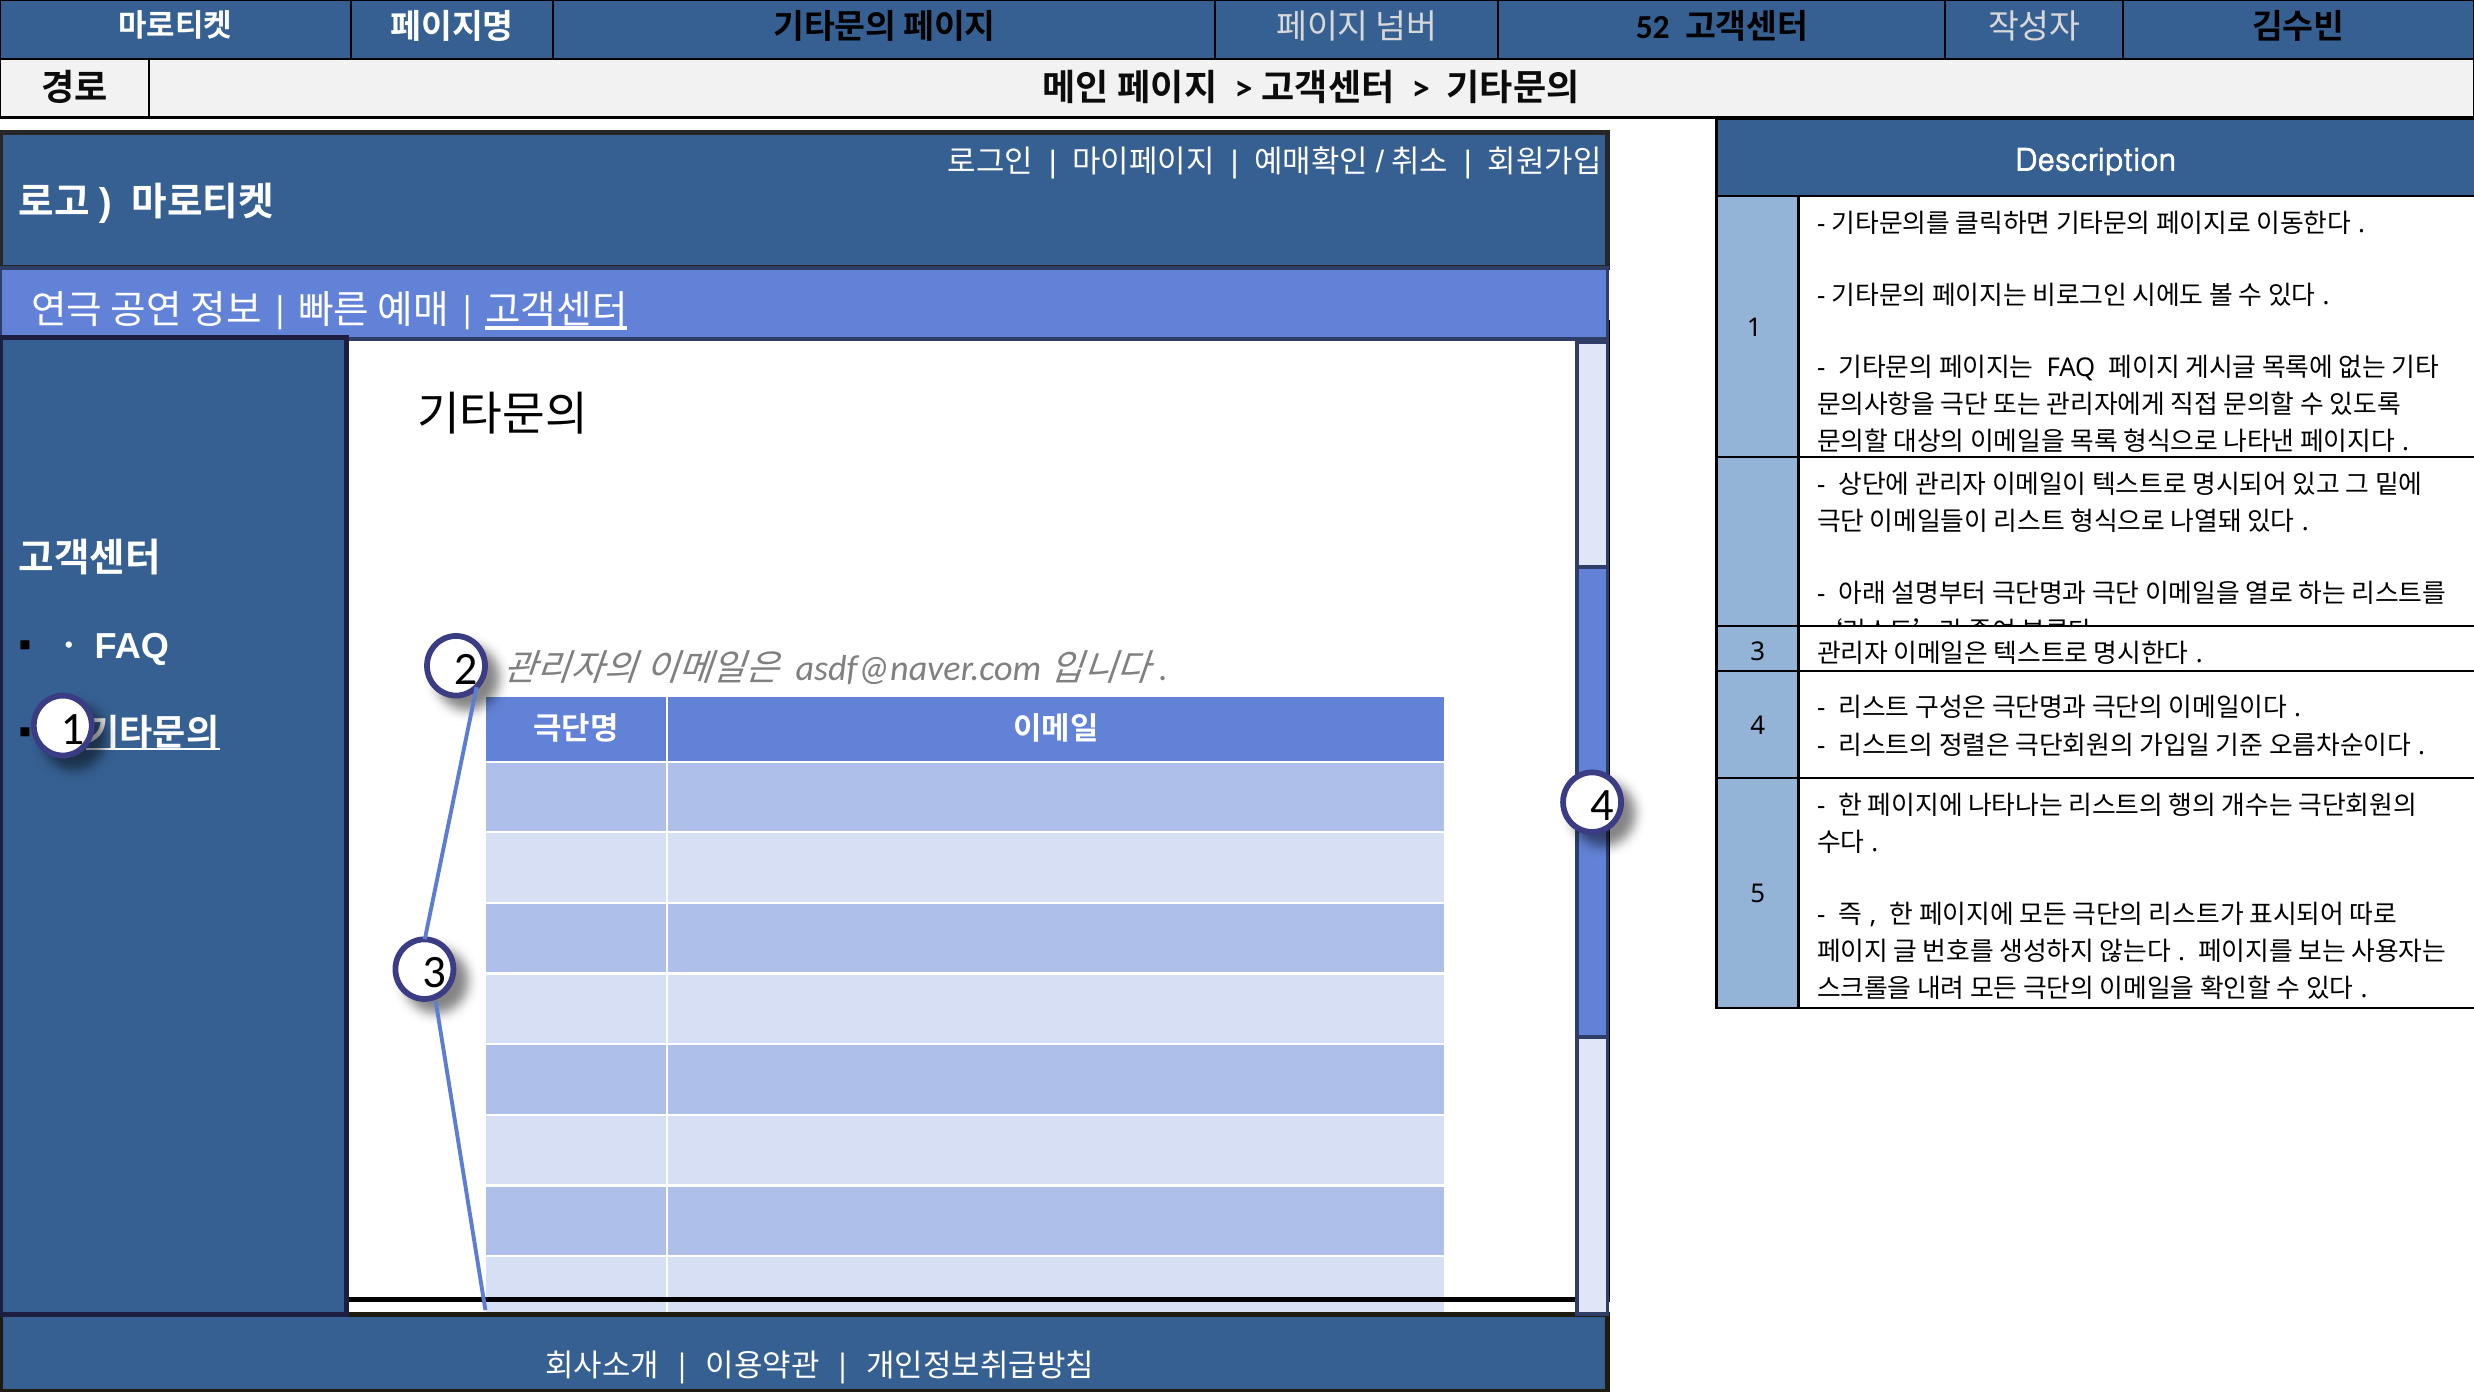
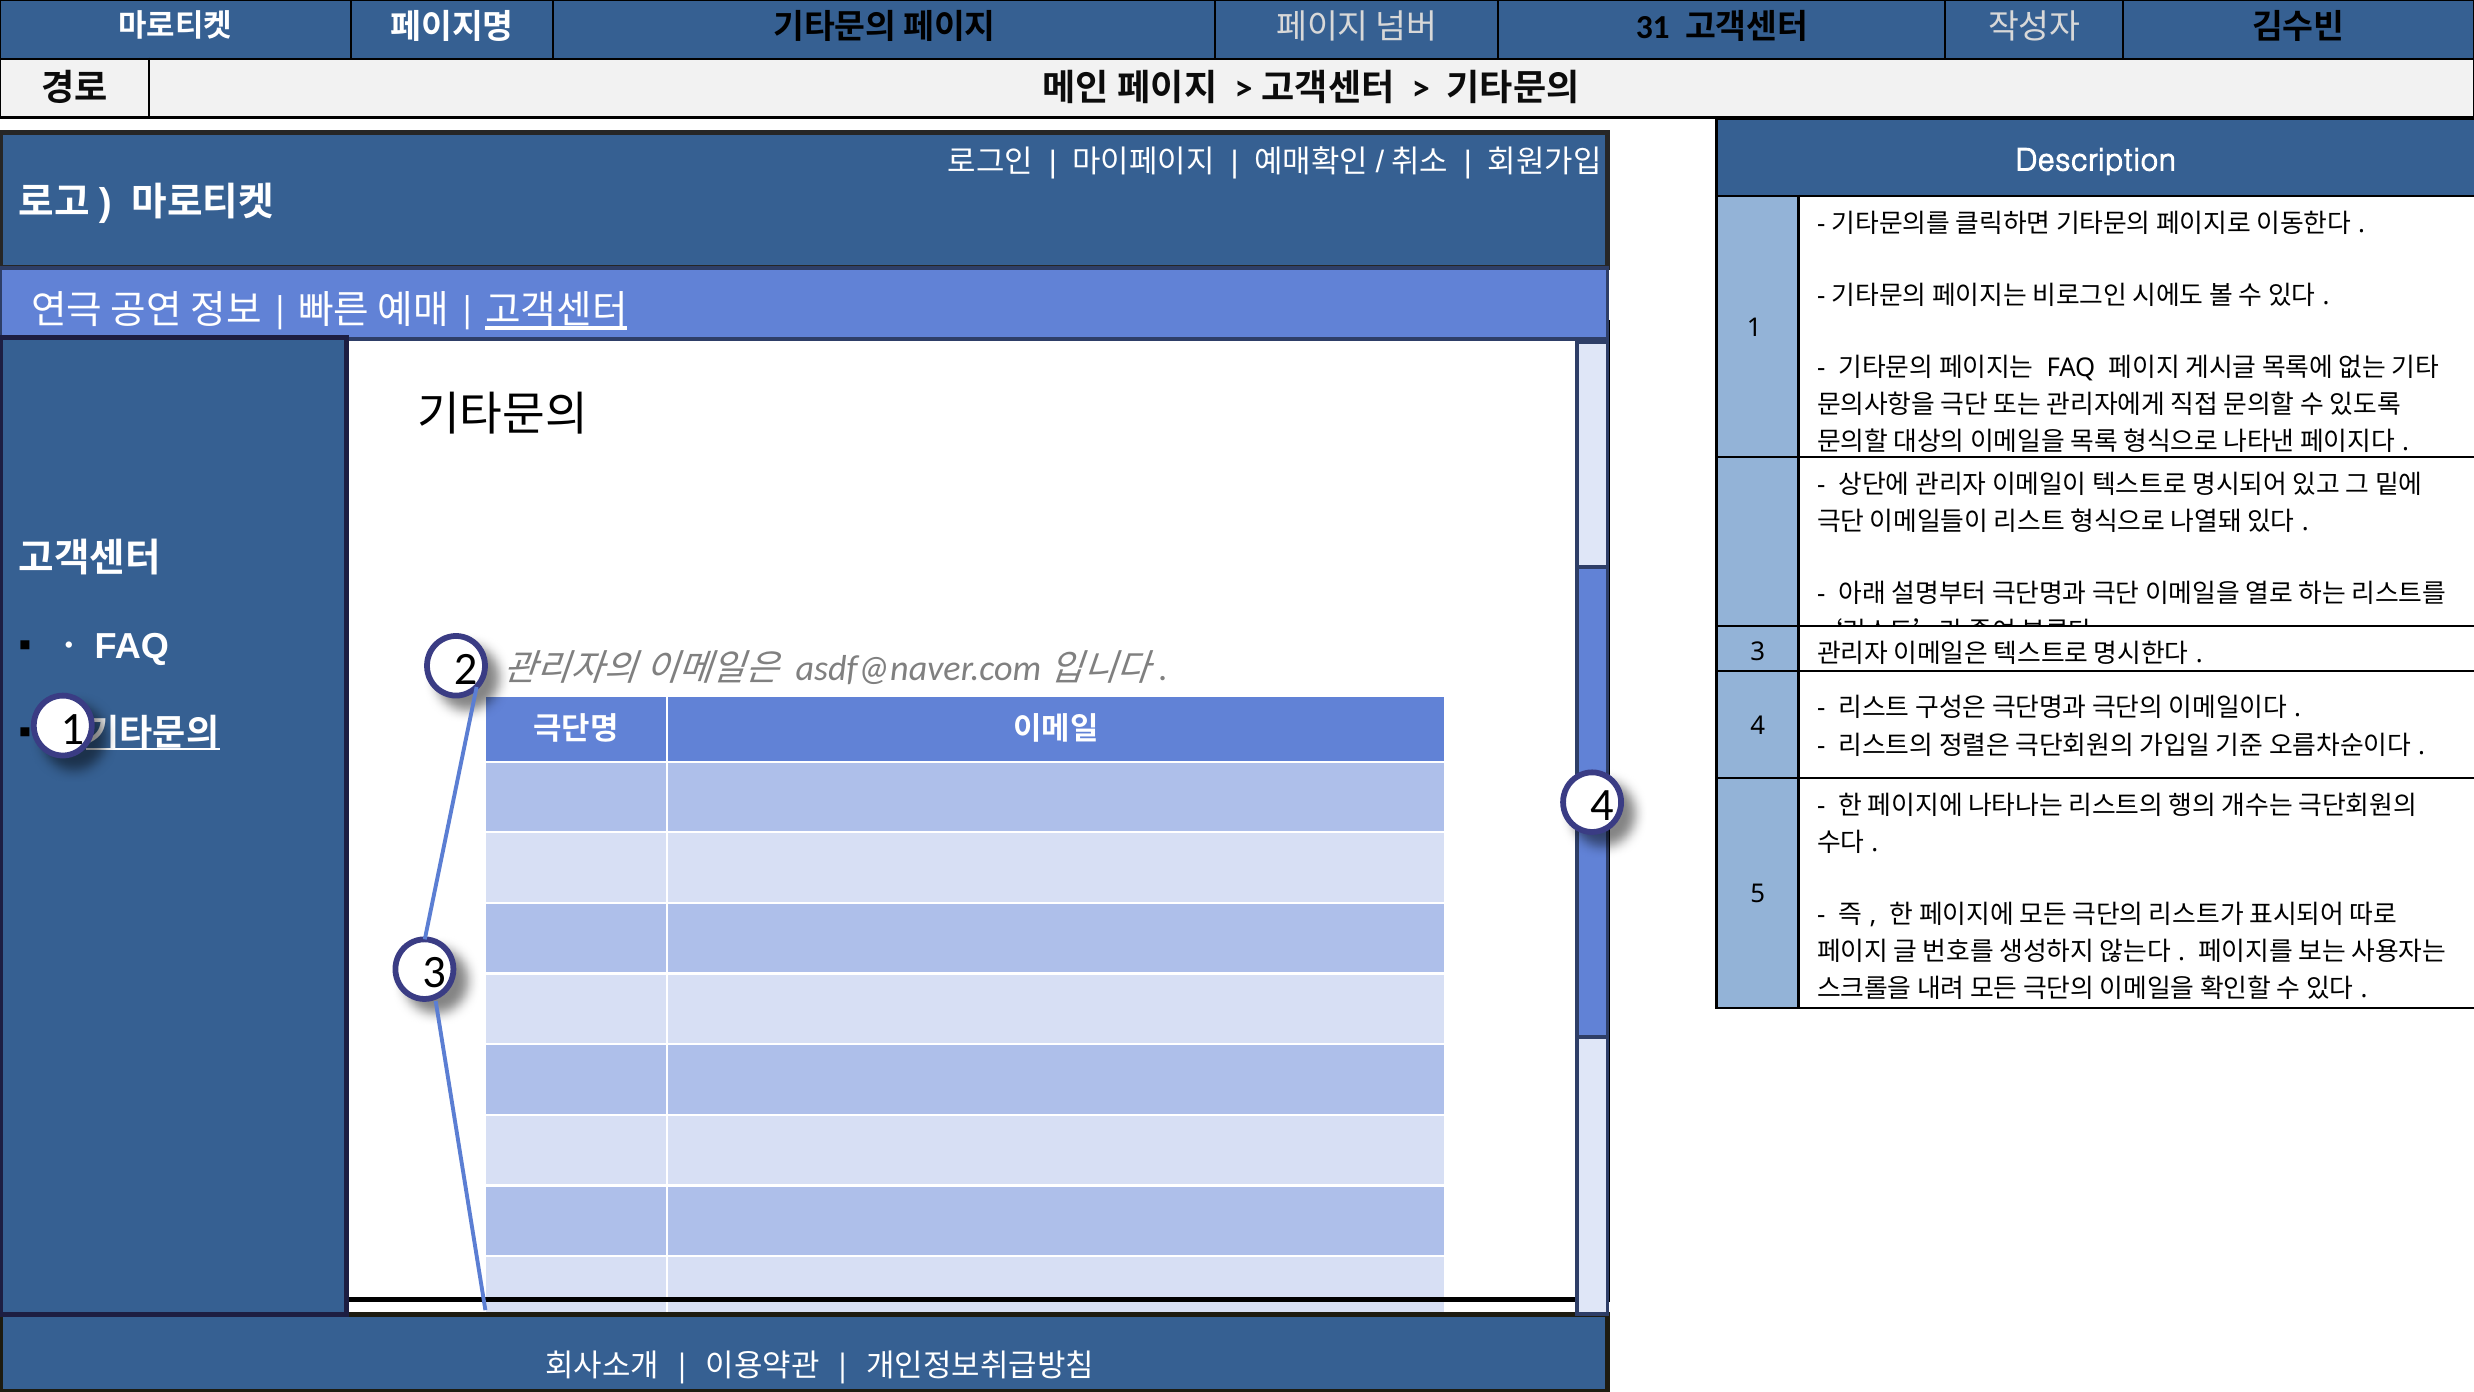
52: 52 -> 31
